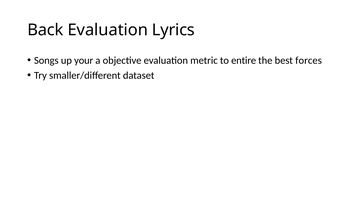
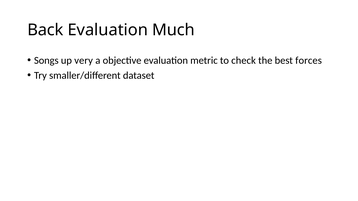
Lyrics: Lyrics -> Much
your: your -> very
entire: entire -> check
